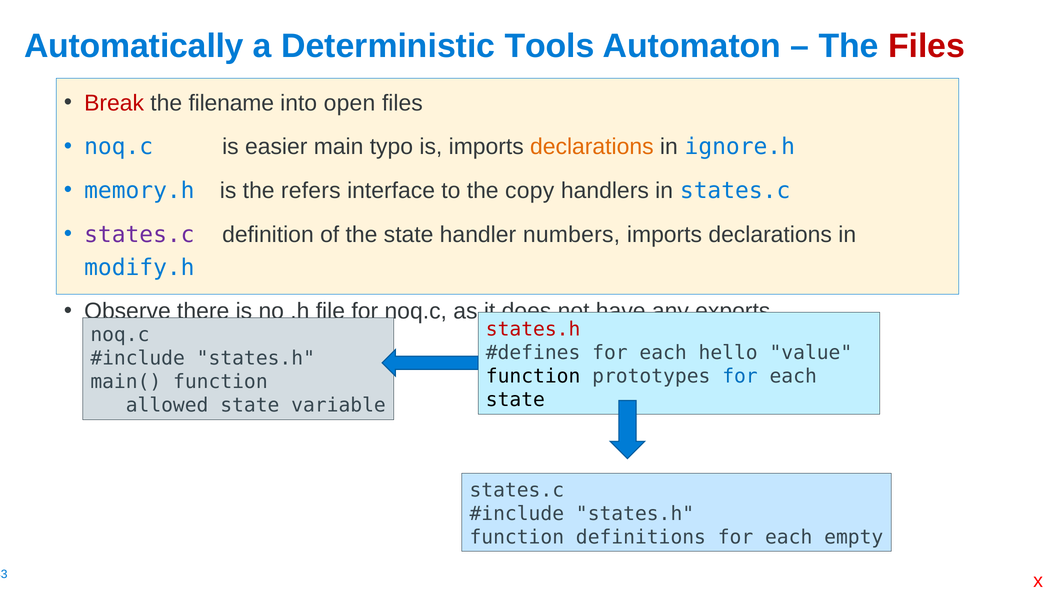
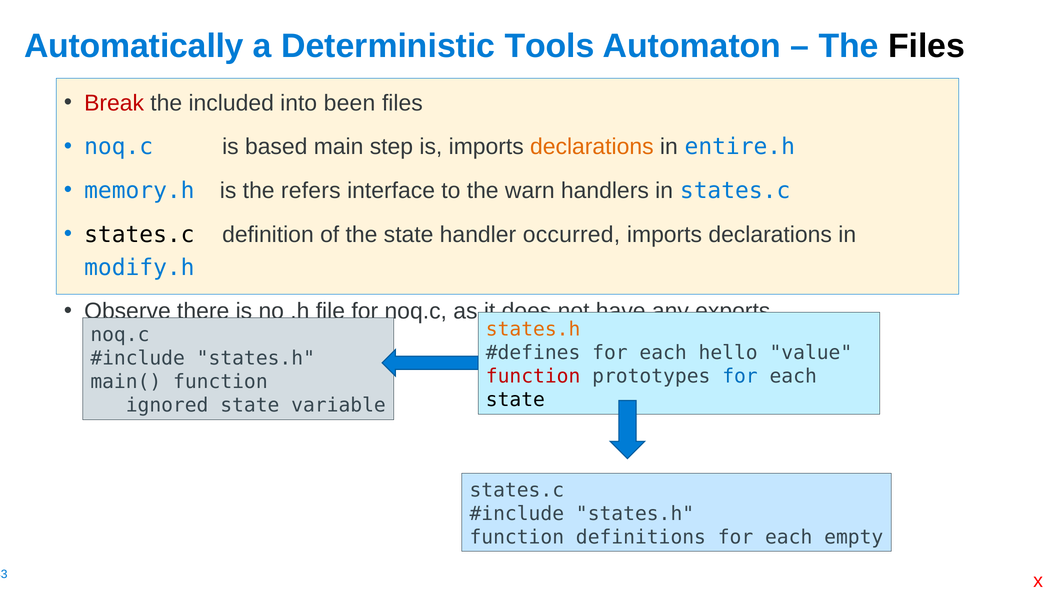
Files at (927, 46) colour: red -> black
filename: filename -> included
open: open -> been
easier: easier -> based
typo: typo -> step
ignore.h: ignore.h -> entire.h
copy: copy -> warn
states.c at (139, 235) colour: purple -> black
numbers: numbers -> occurred
states.h at (533, 329) colour: red -> orange
function at (533, 377) colour: black -> red
allowed: allowed -> ignored
